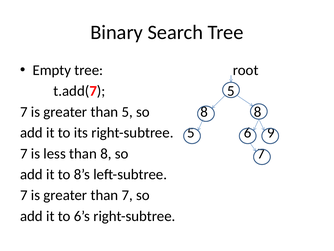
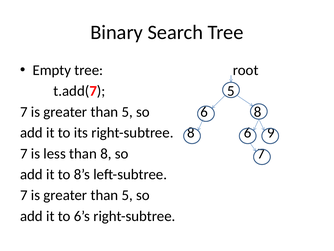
so 8: 8 -> 6
right-subtree 5: 5 -> 8
7 at (127, 195): 7 -> 5
